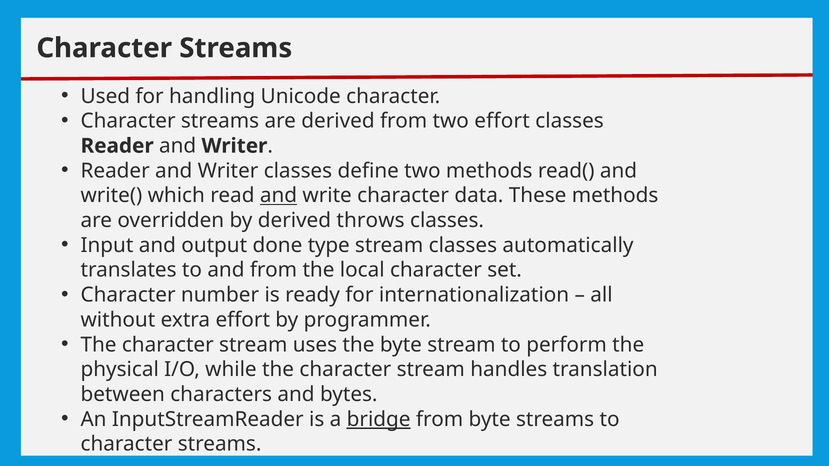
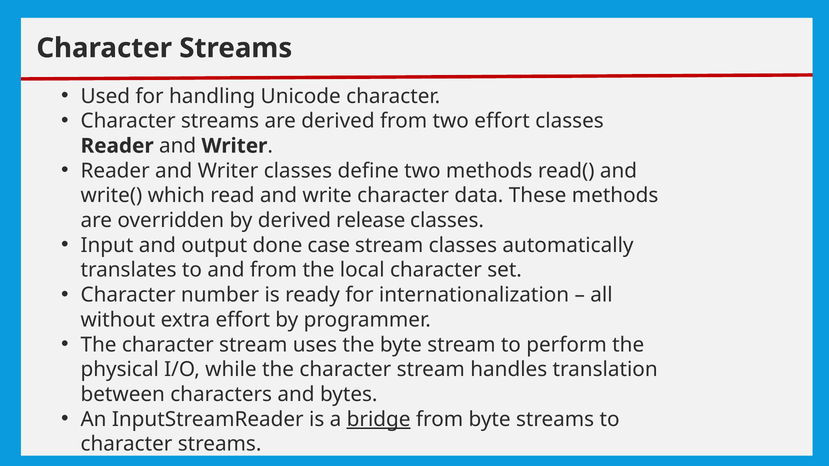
and at (279, 196) underline: present -> none
throws: throws -> release
type: type -> case
